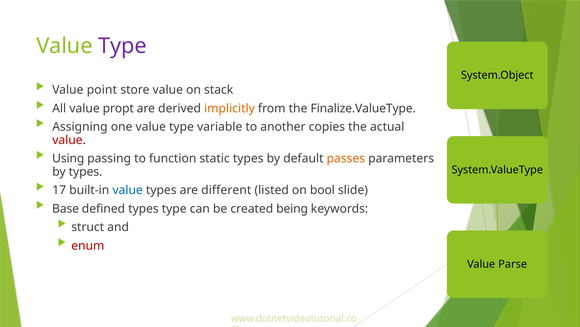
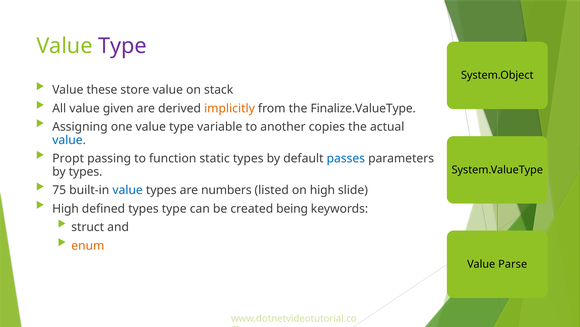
point: point -> these
propt: propt -> given
value at (69, 140) colour: red -> blue
Using: Using -> Propt
passes colour: orange -> blue
17: 17 -> 75
different: different -> numbers
on bool: bool -> high
Base at (66, 208): Base -> High
enum colour: red -> orange
